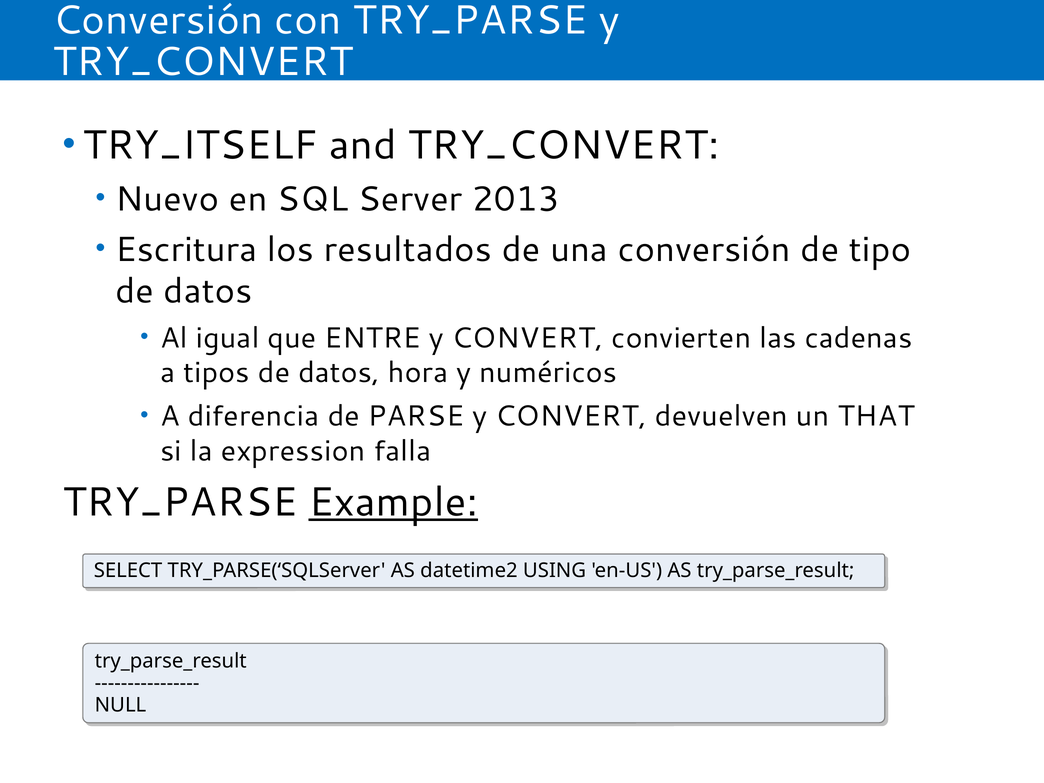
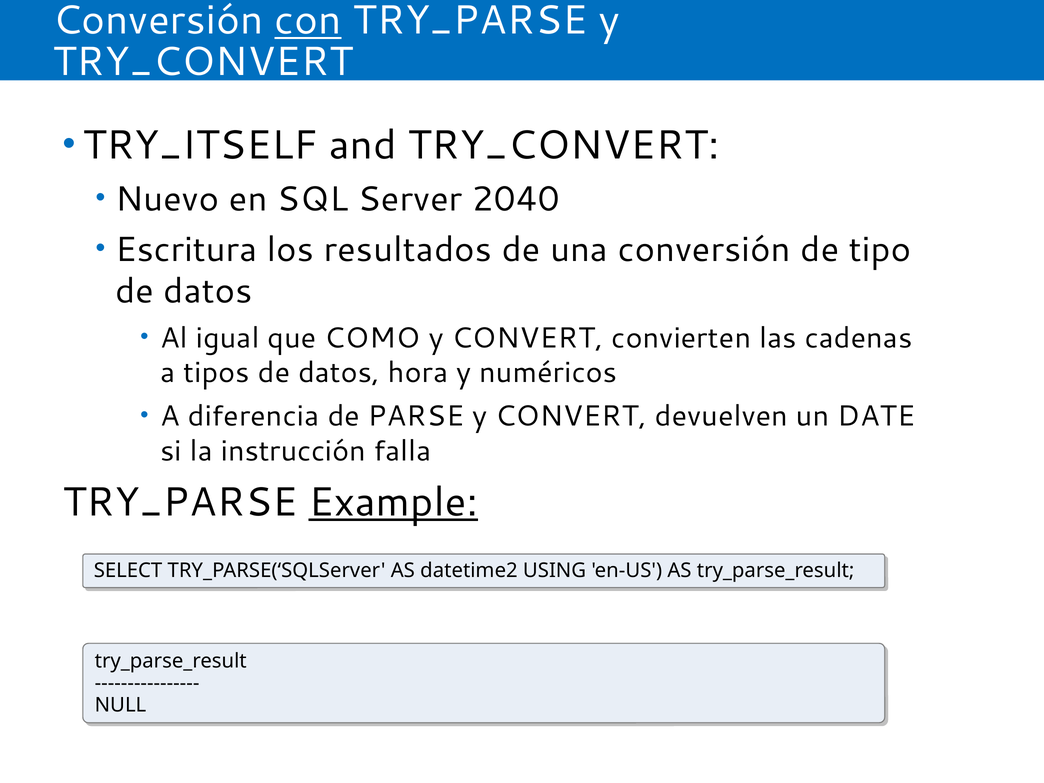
con underline: none -> present
2013: 2013 -> 2040
ENTRE: ENTRE -> COMO
THAT: THAT -> DATE
expression: expression -> instrucción
